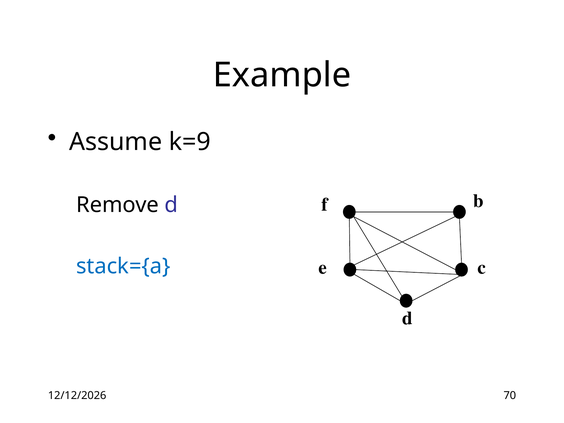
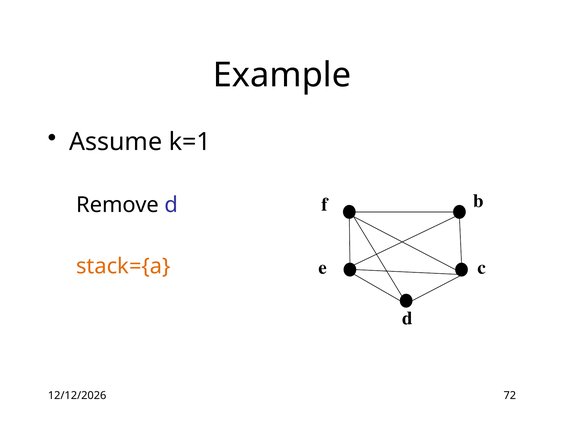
k=9: k=9 -> k=1
stack={a colour: blue -> orange
70: 70 -> 72
